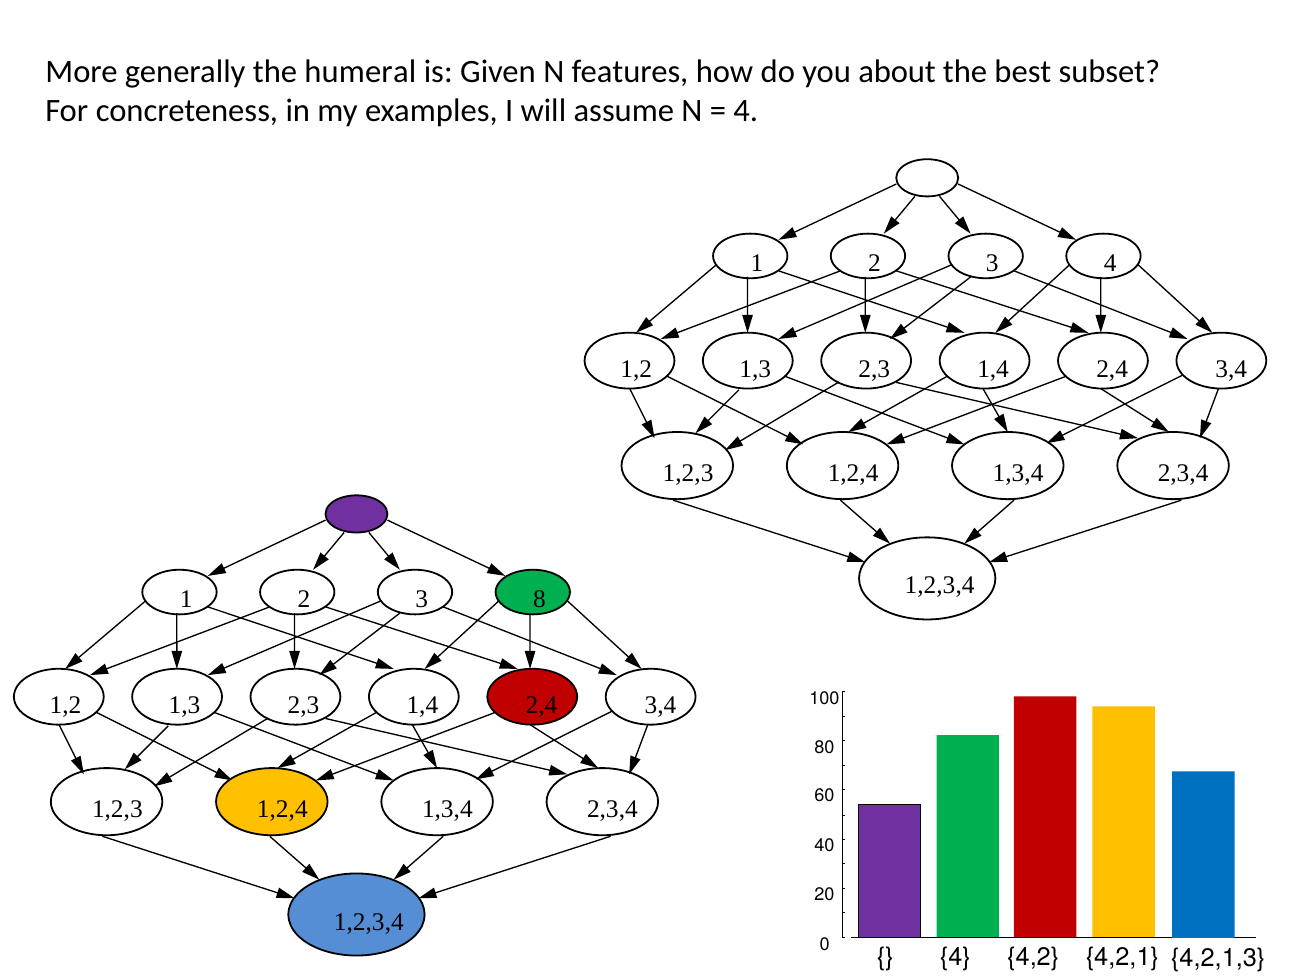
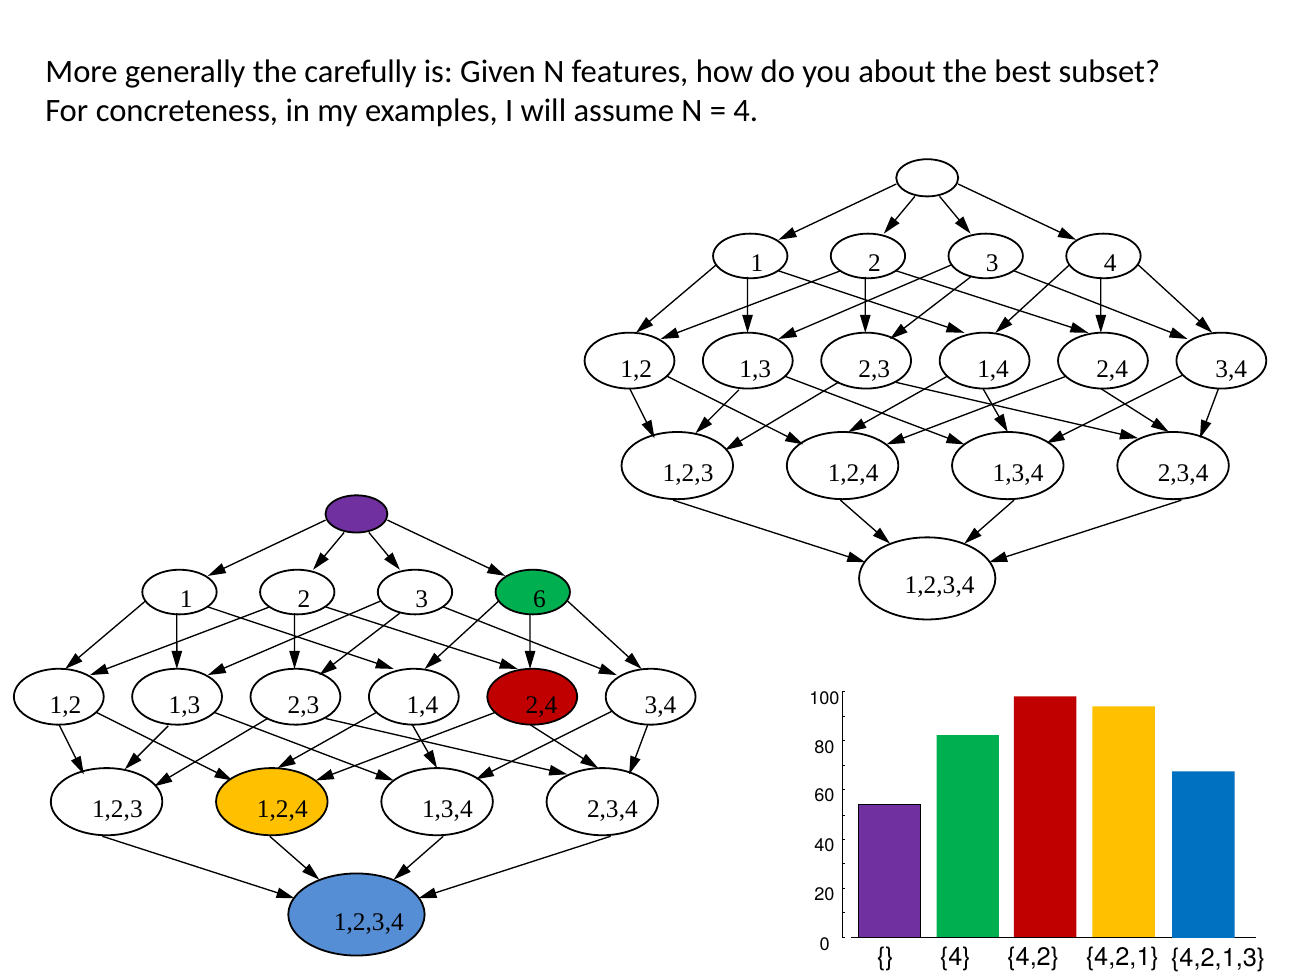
humeral: humeral -> carefully
8: 8 -> 6
